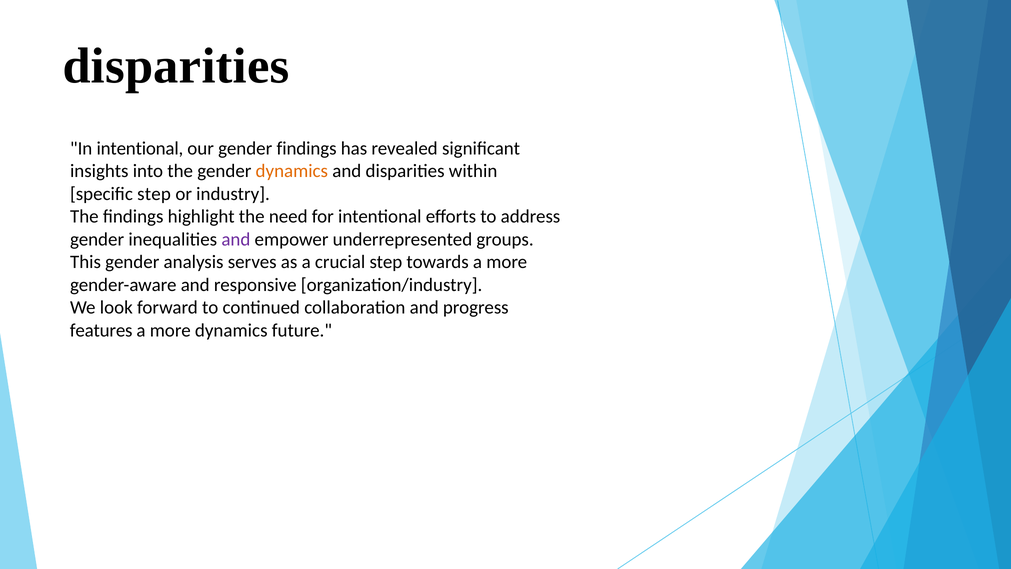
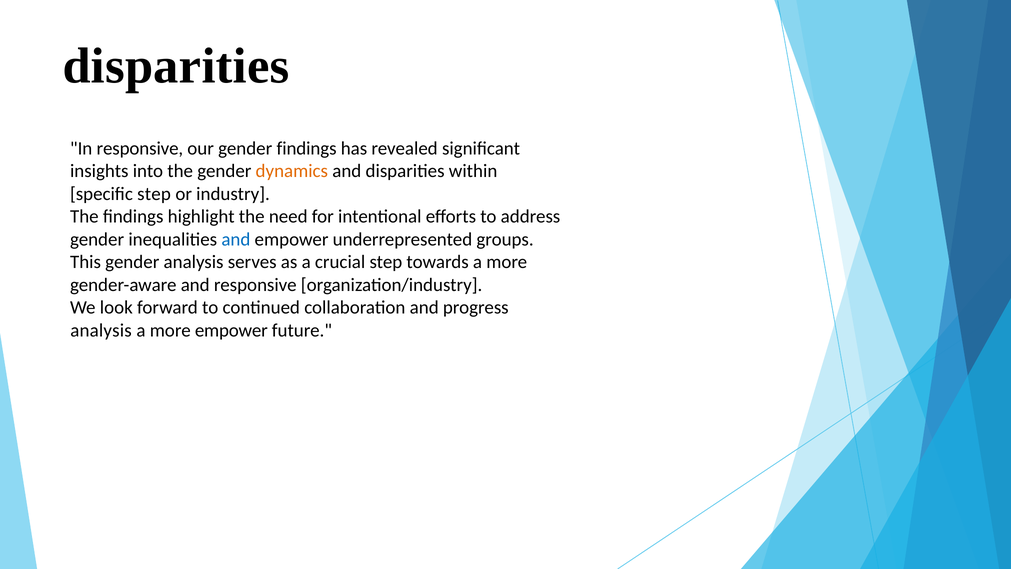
In intentional: intentional -> responsive
and at (236, 239) colour: purple -> blue
features at (101, 330): features -> analysis
more dynamics: dynamics -> empower
